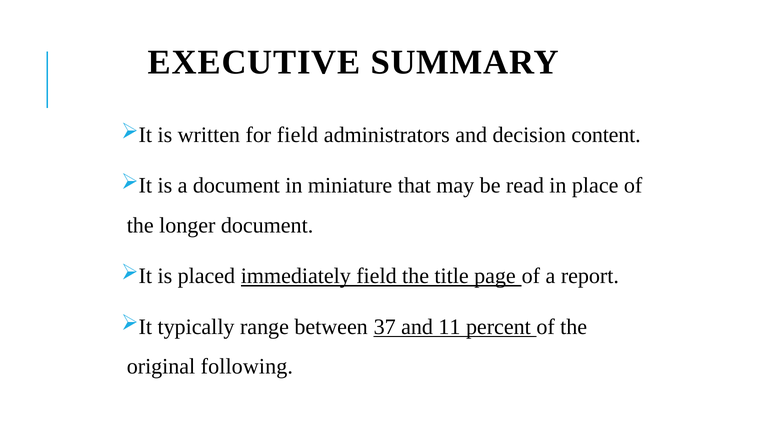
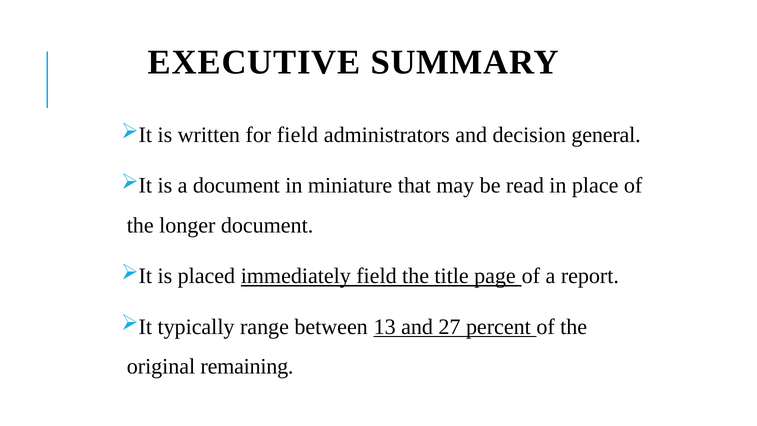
content: content -> general
37: 37 -> 13
11: 11 -> 27
following: following -> remaining
